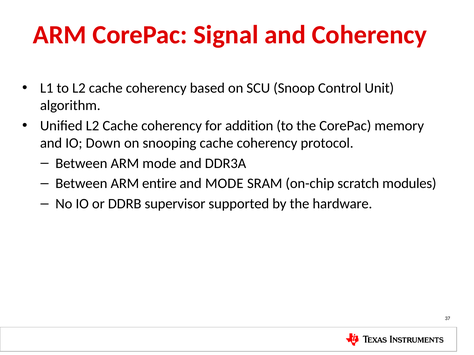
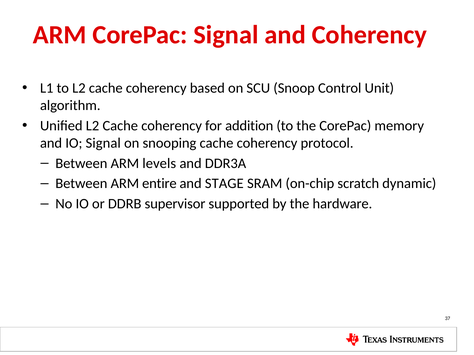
IO Down: Down -> Signal
ARM mode: mode -> levels
and MODE: MODE -> STAGE
modules: modules -> dynamic
